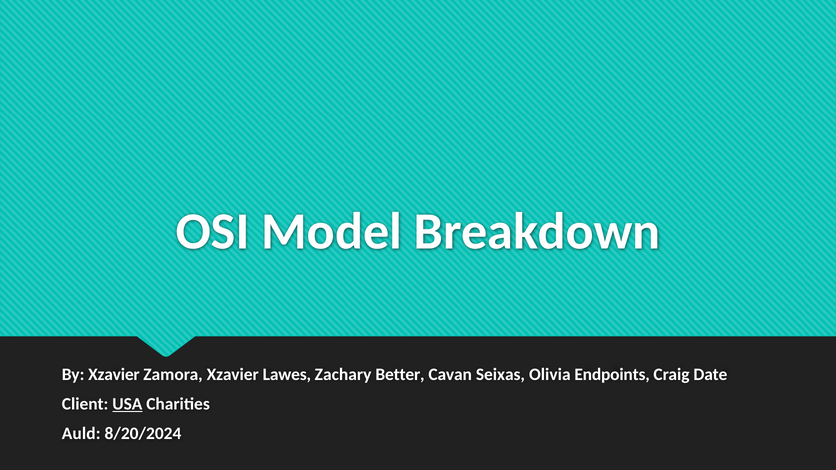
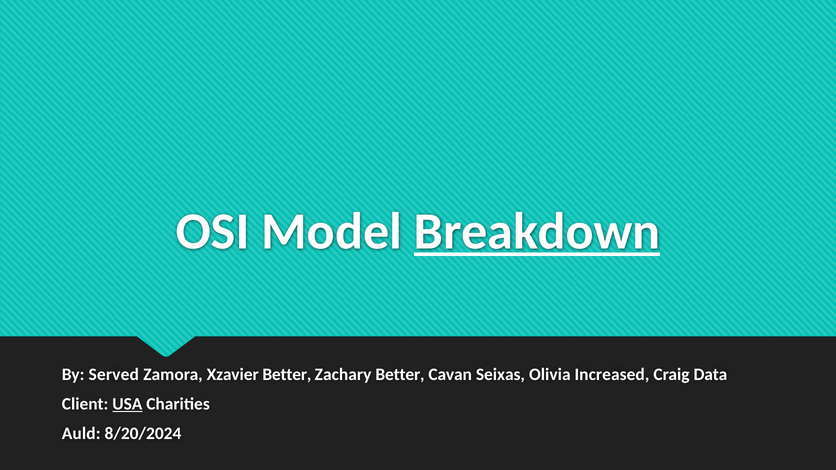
Breakdown underline: none -> present
By Xzavier: Xzavier -> Served
Xzavier Lawes: Lawes -> Better
Endpoints: Endpoints -> Increased
Date: Date -> Data
